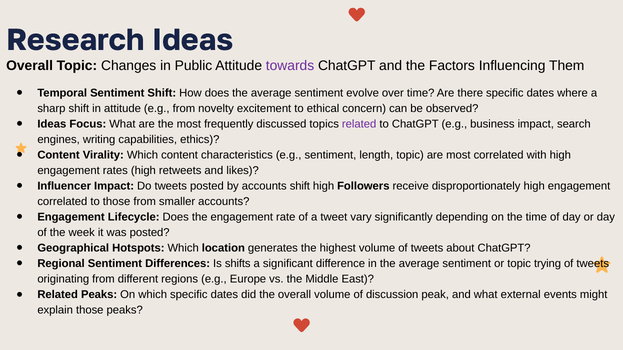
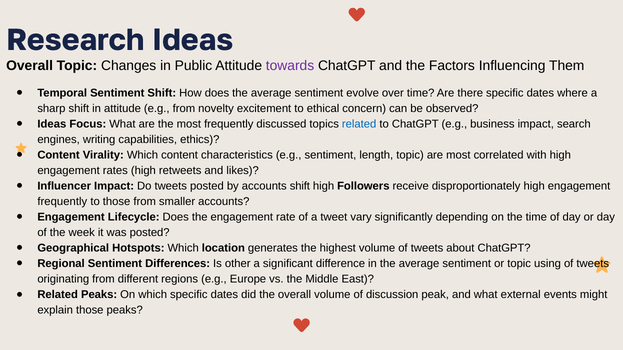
related at (359, 124) colour: purple -> blue
correlated at (62, 202): correlated -> frequently
shifts: shifts -> other
trying: trying -> using
